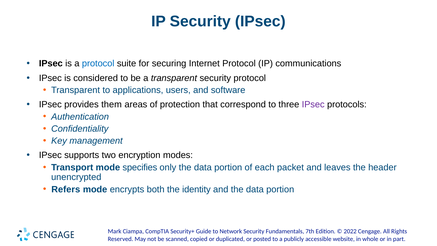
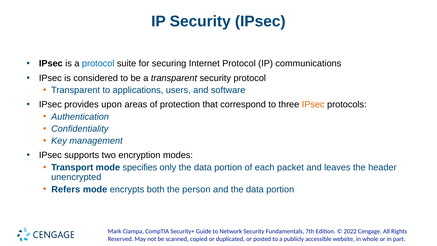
them: them -> upon
IPsec at (313, 104) colour: purple -> orange
identity: identity -> person
